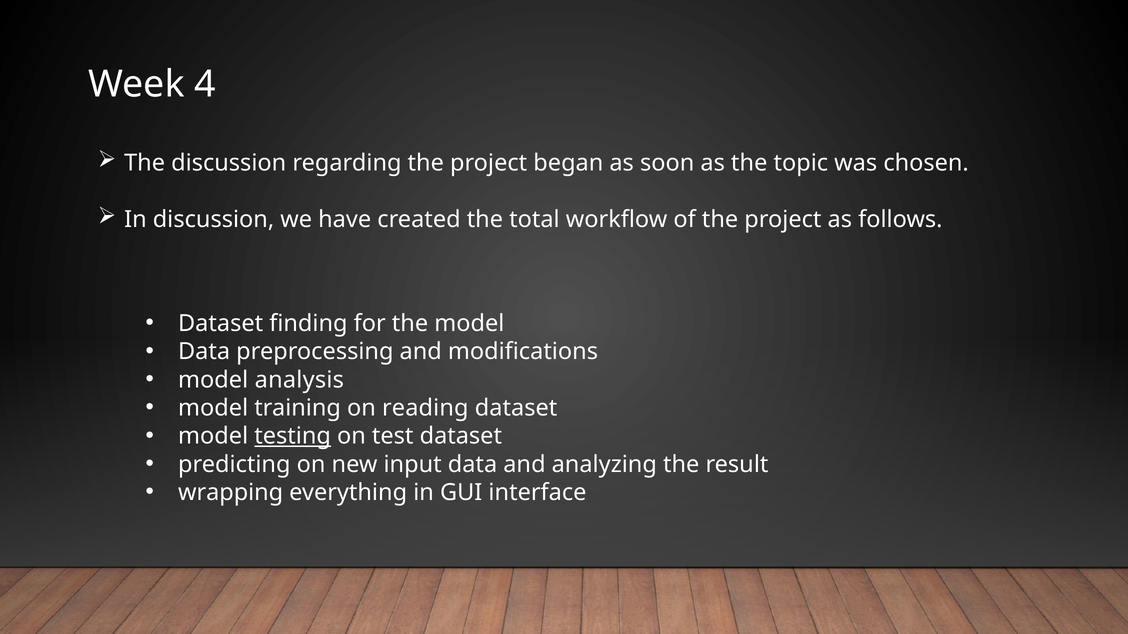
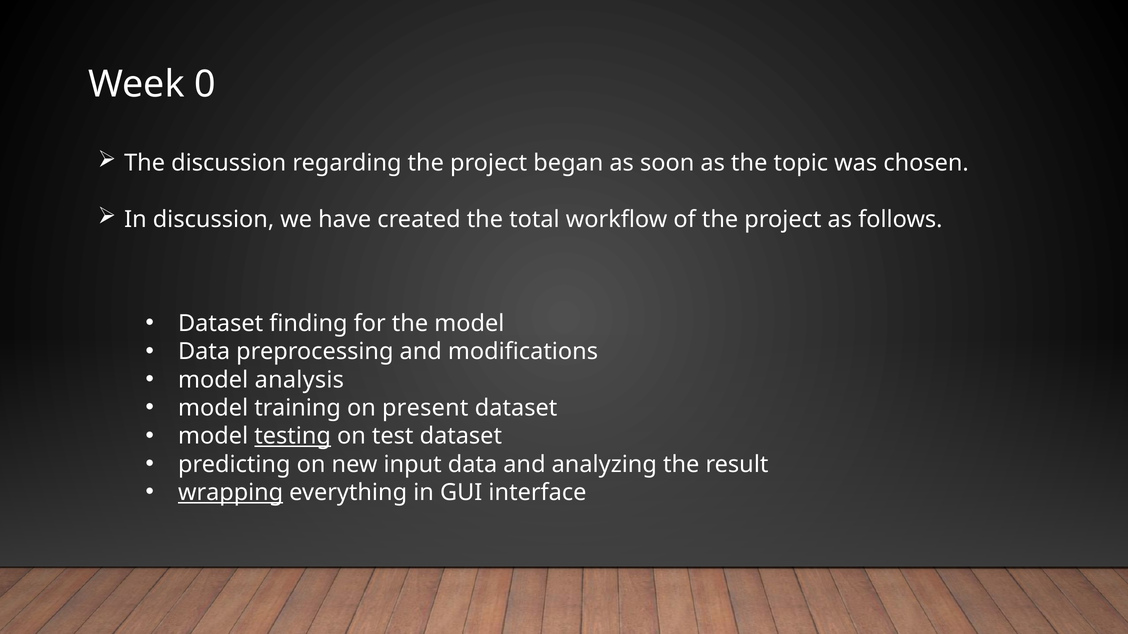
4: 4 -> 0
reading: reading -> present
wrapping underline: none -> present
